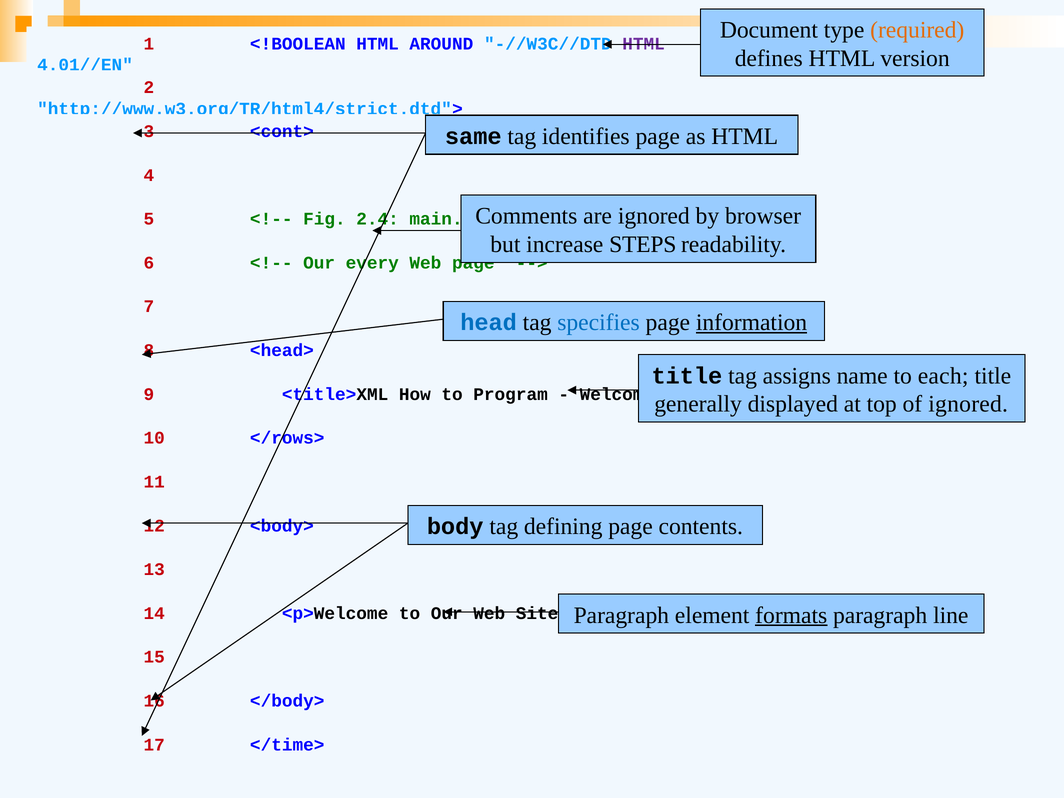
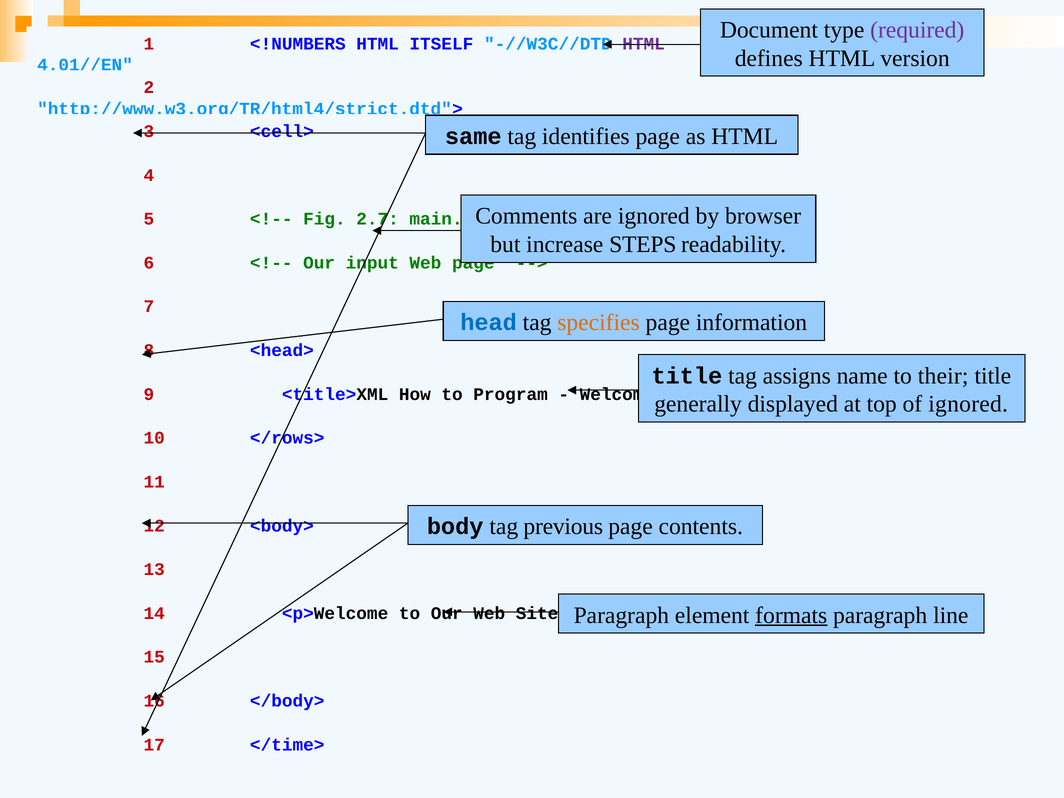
required colour: orange -> purple
<!BOOLEAN: <!BOOLEAN -> <!NUMBERS
AROUND: AROUND -> ITSELF
<cont>: <cont> -> <cell>
2.4: 2.4 -> 2.7
every: every -> input
specifies colour: blue -> orange
information underline: present -> none
each: each -> their
defining: defining -> previous
